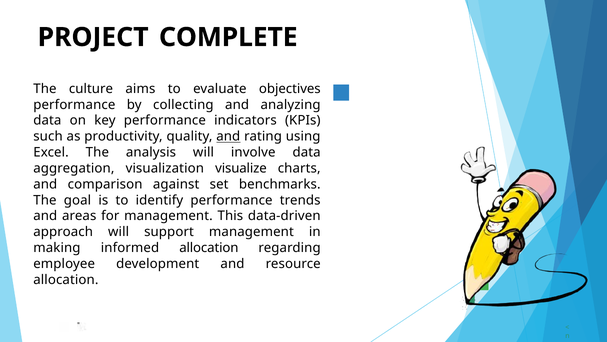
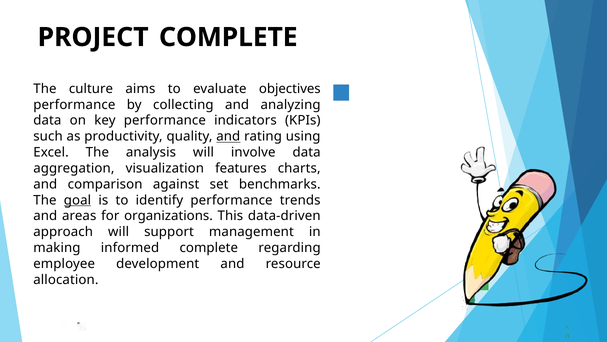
visualize: visualize -> features
goal underline: none -> present
for management: management -> organizations
informed allocation: allocation -> complete
